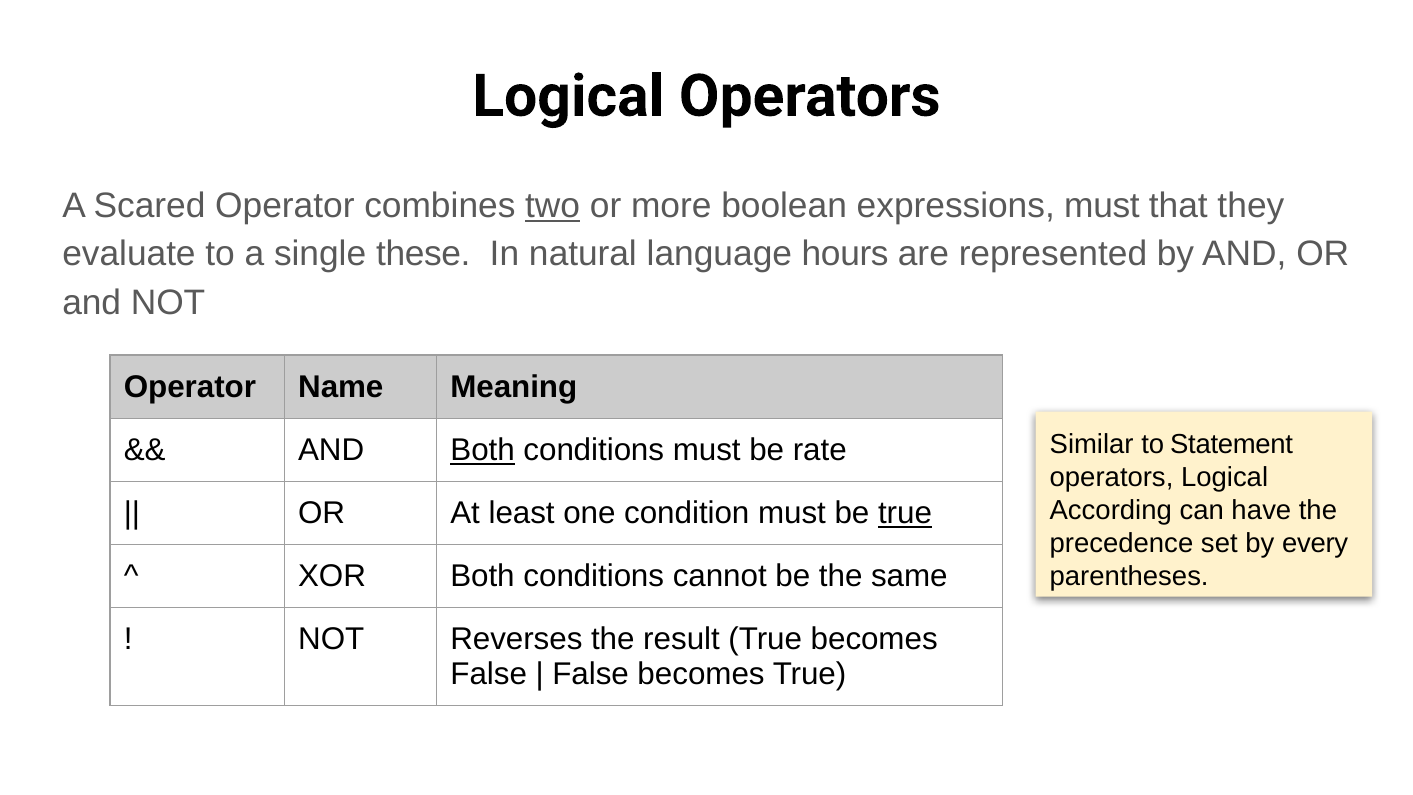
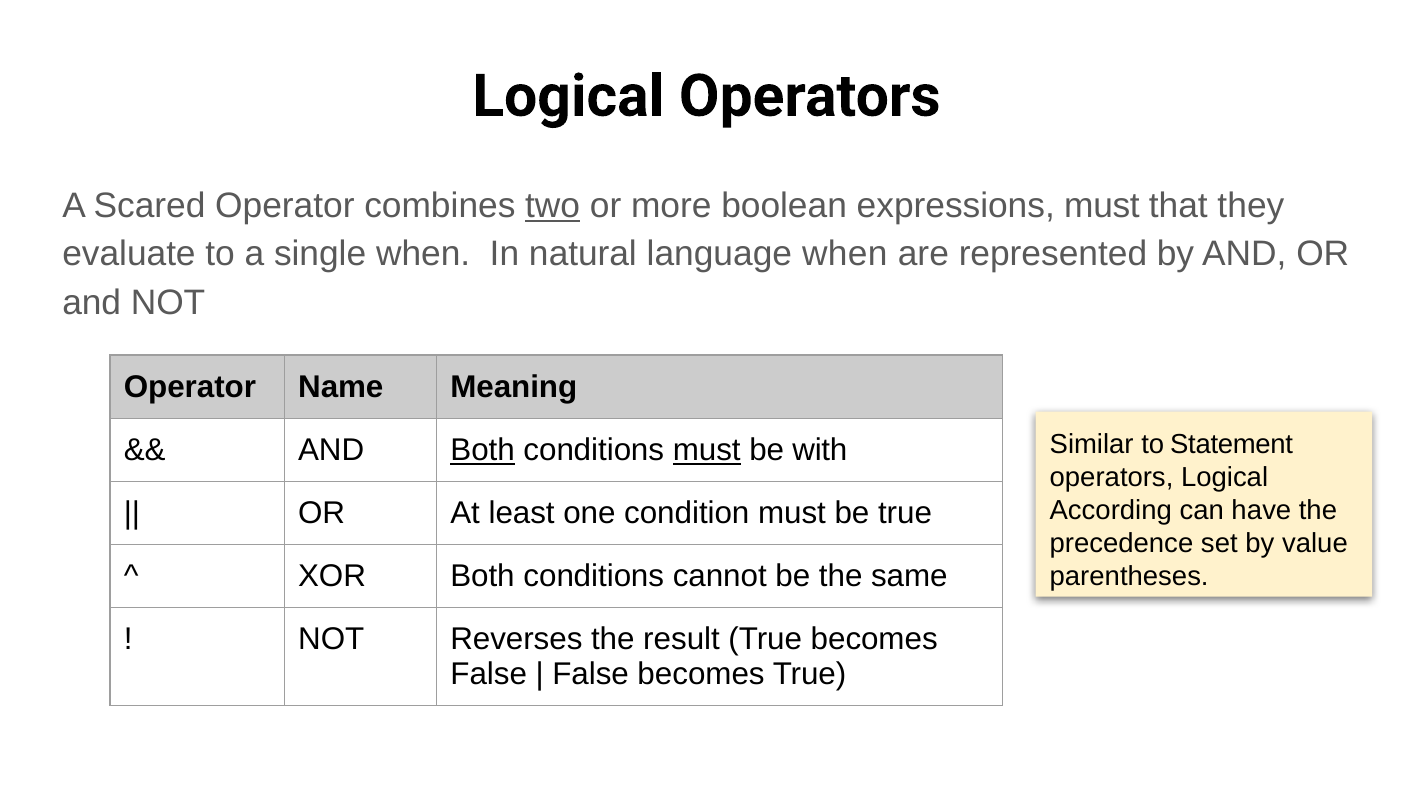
single these: these -> when
language hours: hours -> when
must at (707, 450) underline: none -> present
rate: rate -> with
true at (905, 513) underline: present -> none
every: every -> value
